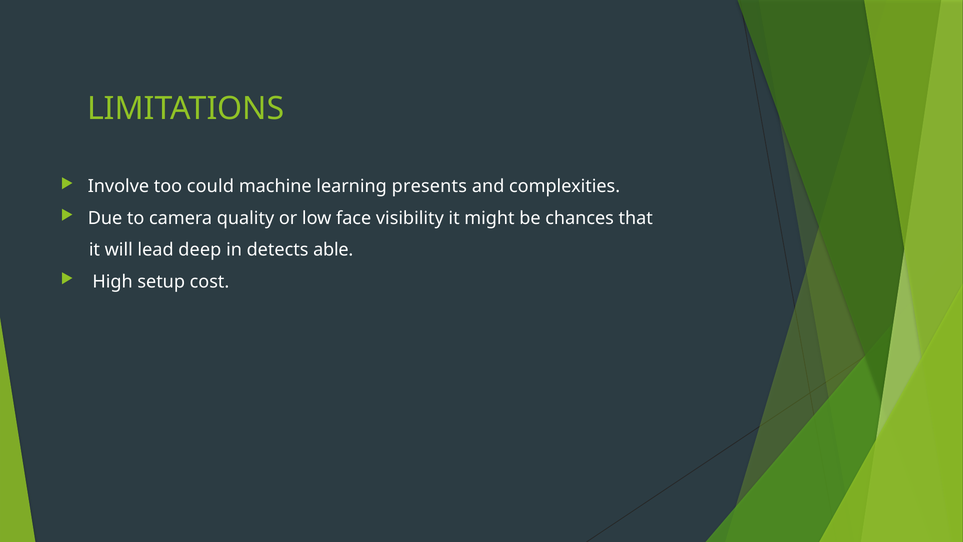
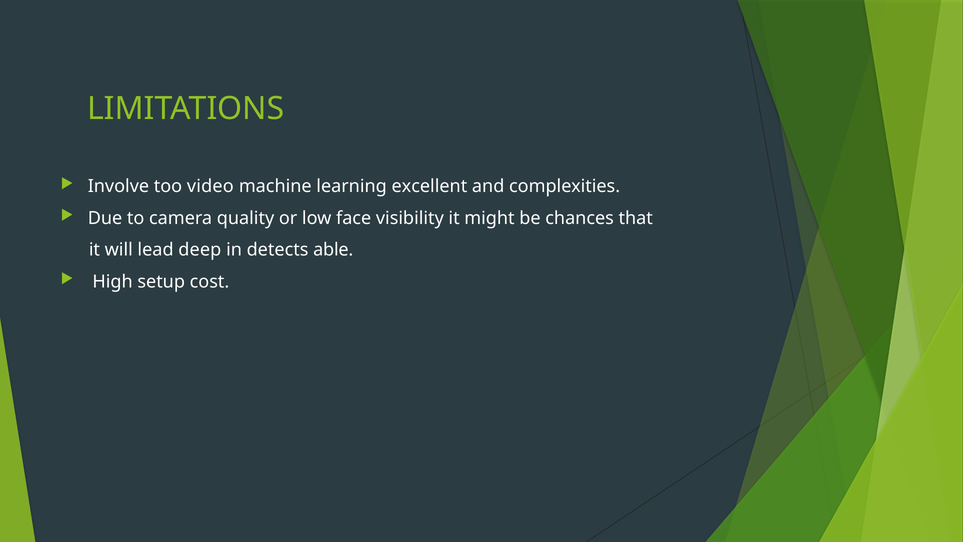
could: could -> video
presents: presents -> excellent
